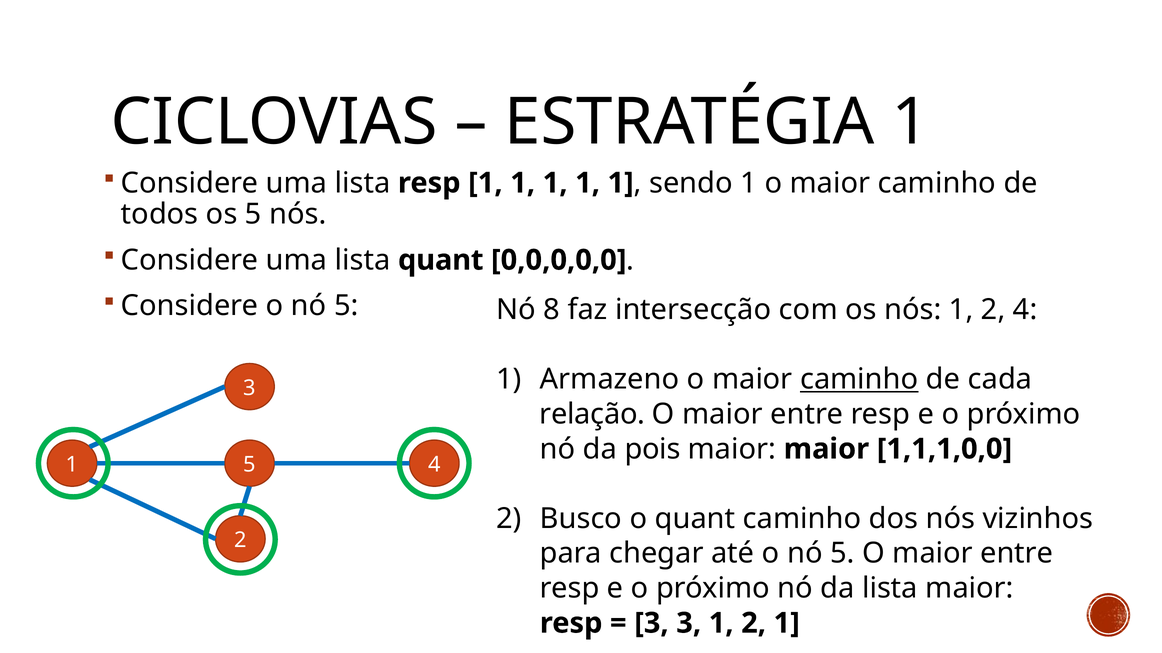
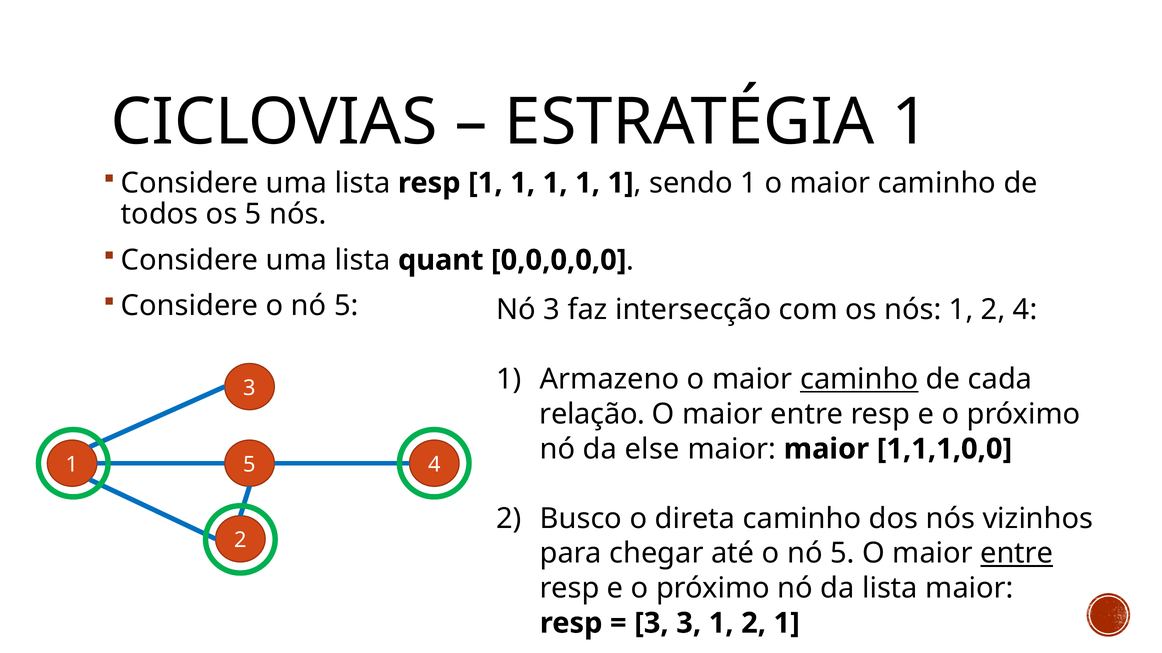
Nó 8: 8 -> 3
pois: pois -> else
o quant: quant -> direta
entre at (1017, 554) underline: none -> present
